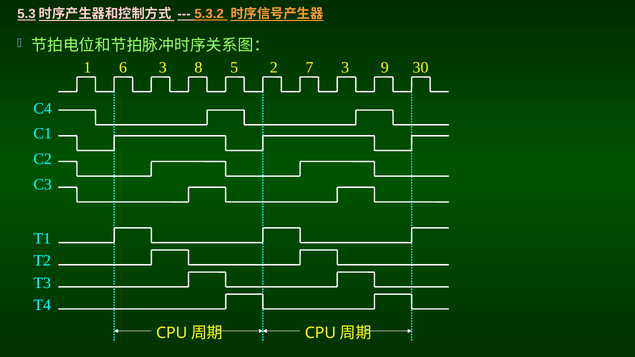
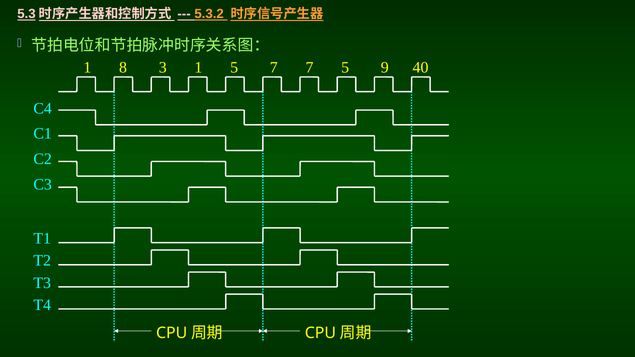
6: 6 -> 8
3 8: 8 -> 1
5 2: 2 -> 7
7 3: 3 -> 5
30: 30 -> 40
